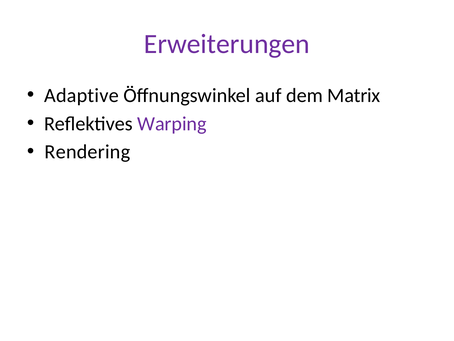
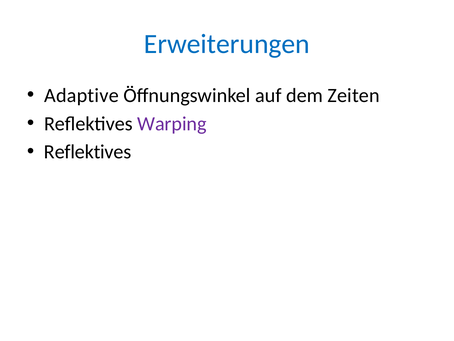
Erweiterungen colour: purple -> blue
Matrix: Matrix -> Zeiten
Rendering at (87, 152): Rendering -> Reflektives
